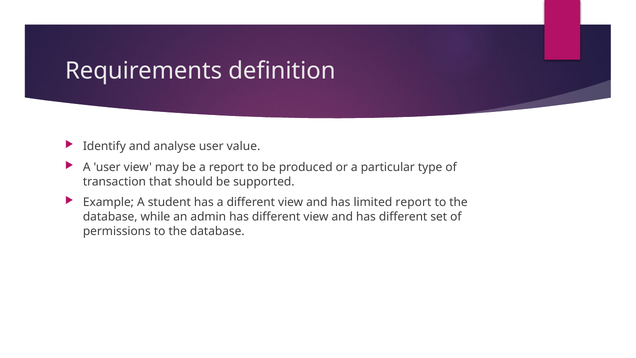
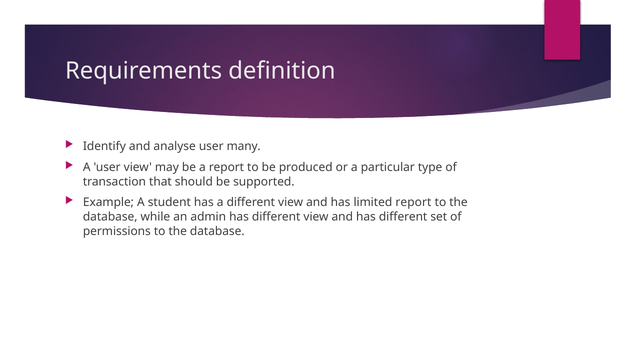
value: value -> many
